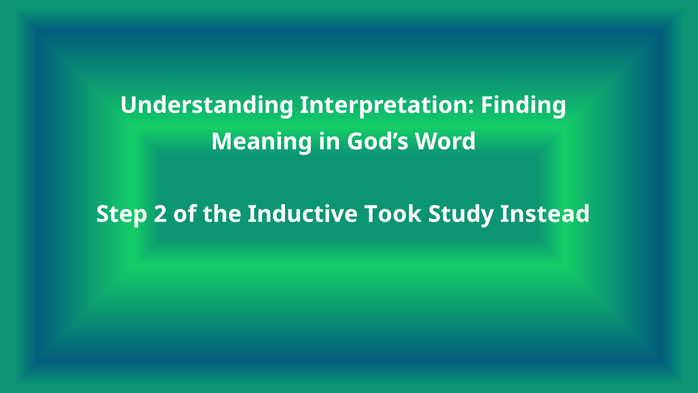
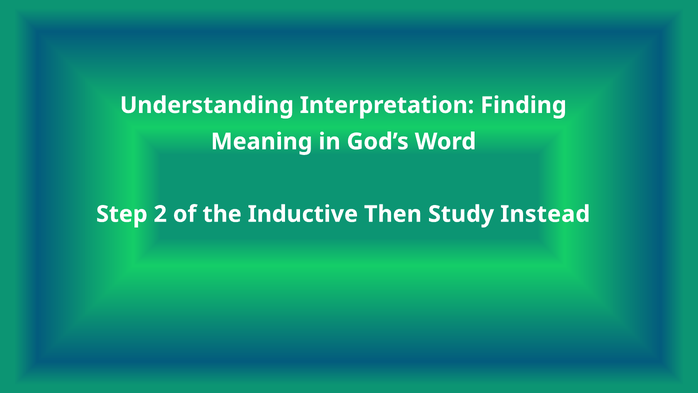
Took: Took -> Then
